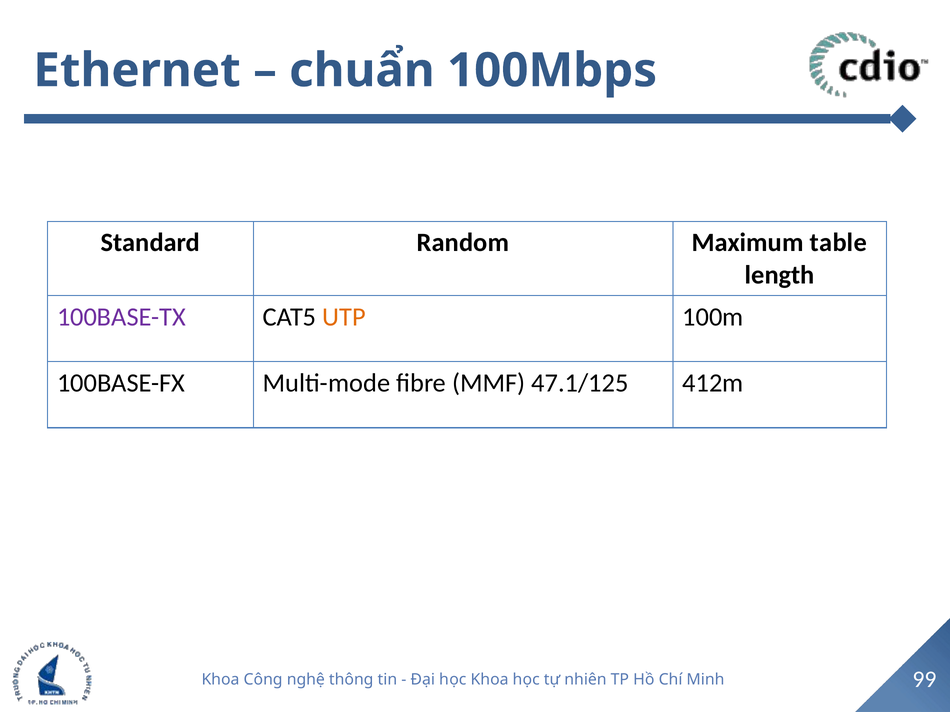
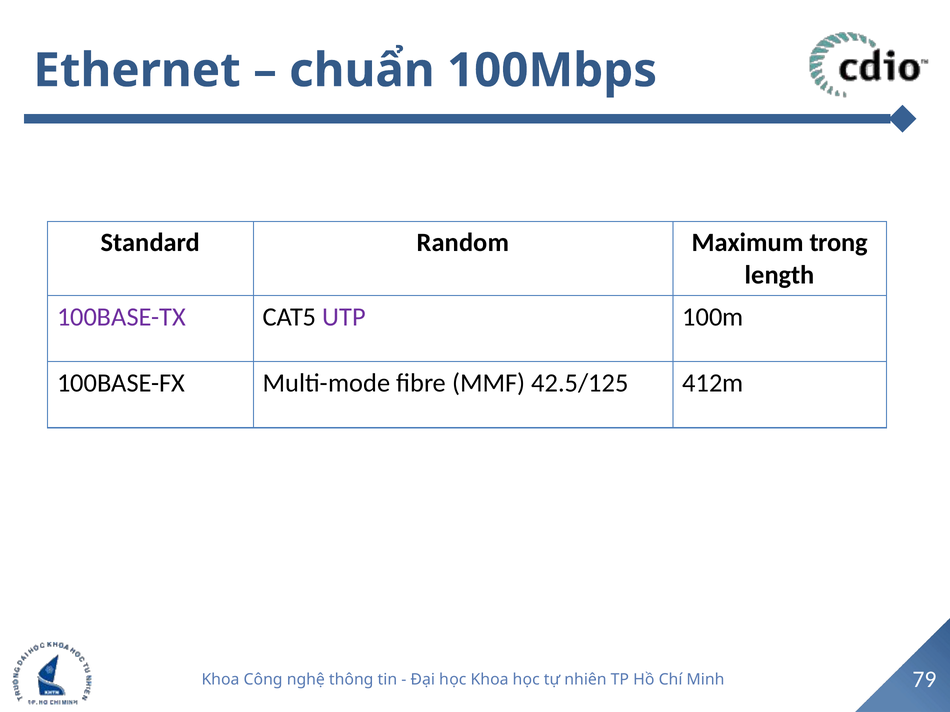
table: table -> trong
UTP colour: orange -> purple
47.1/125: 47.1/125 -> 42.5/125
99: 99 -> 79
